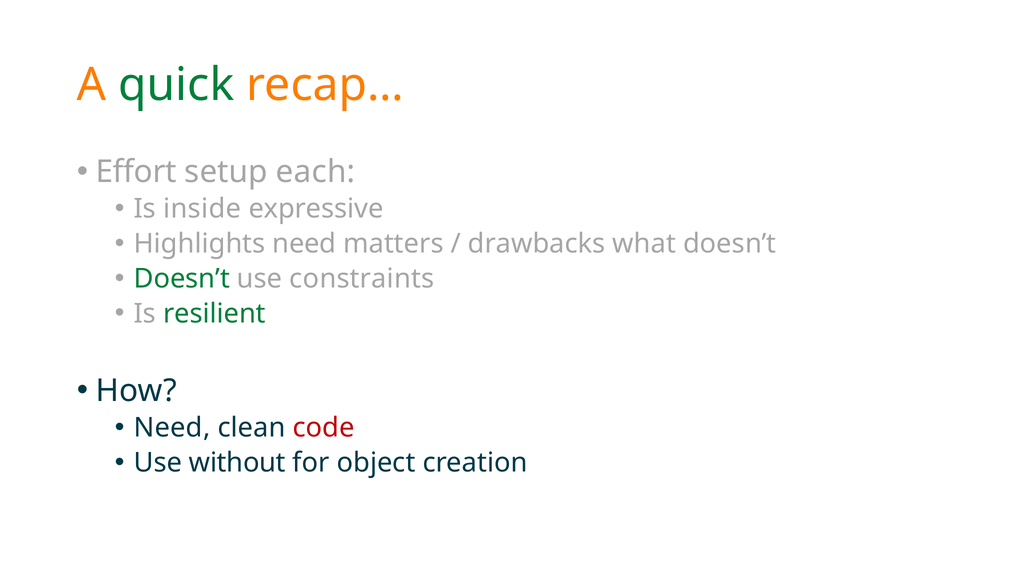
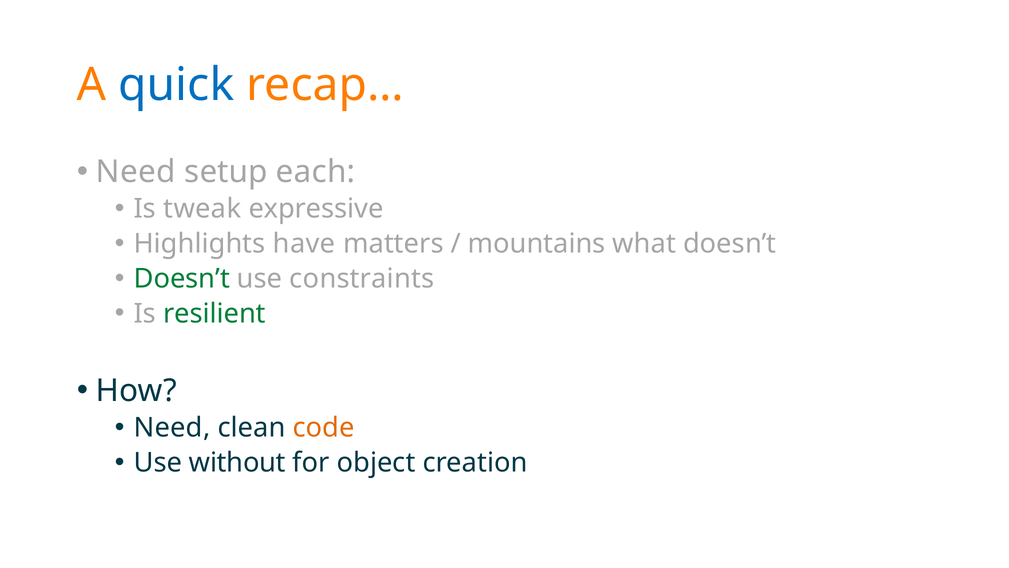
quick colour: green -> blue
Effort at (136, 172): Effort -> Need
inside: inside -> tweak
Highlights need: need -> have
drawbacks: drawbacks -> mountains
code colour: red -> orange
